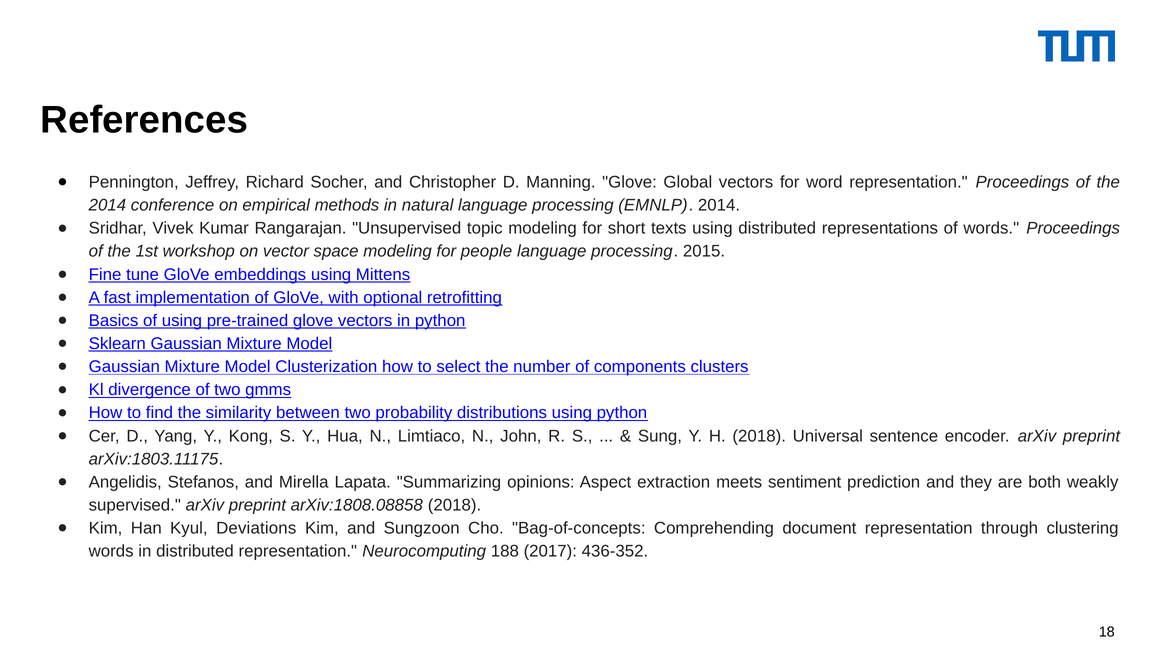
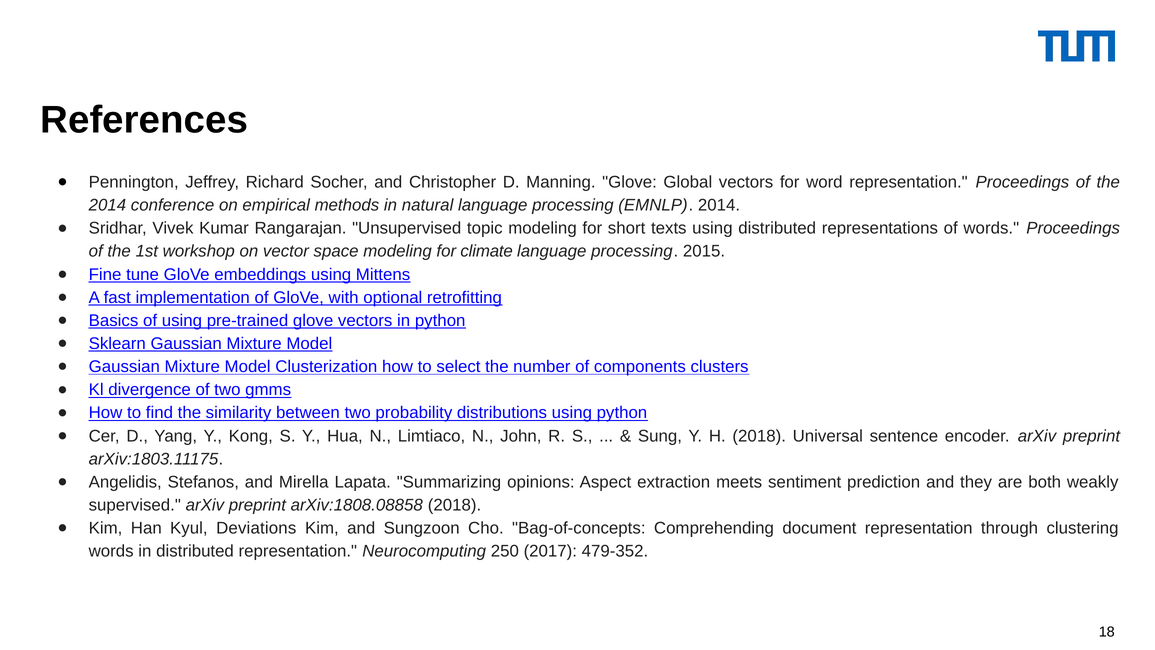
people: people -> climate
188: 188 -> 250
436-352: 436-352 -> 479-352
